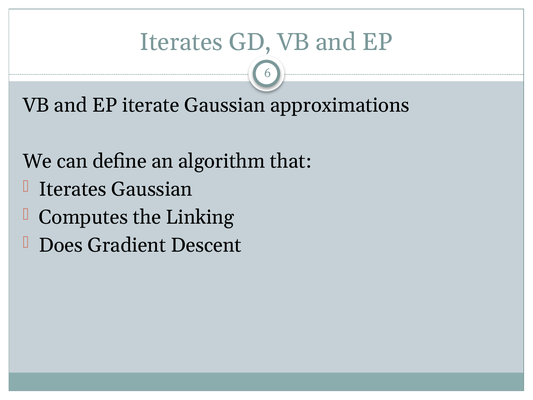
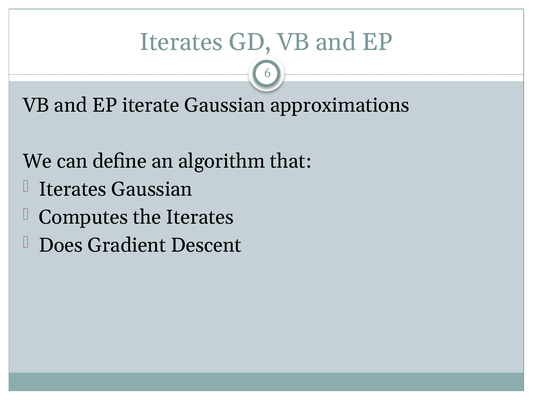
the Linking: Linking -> Iterates
